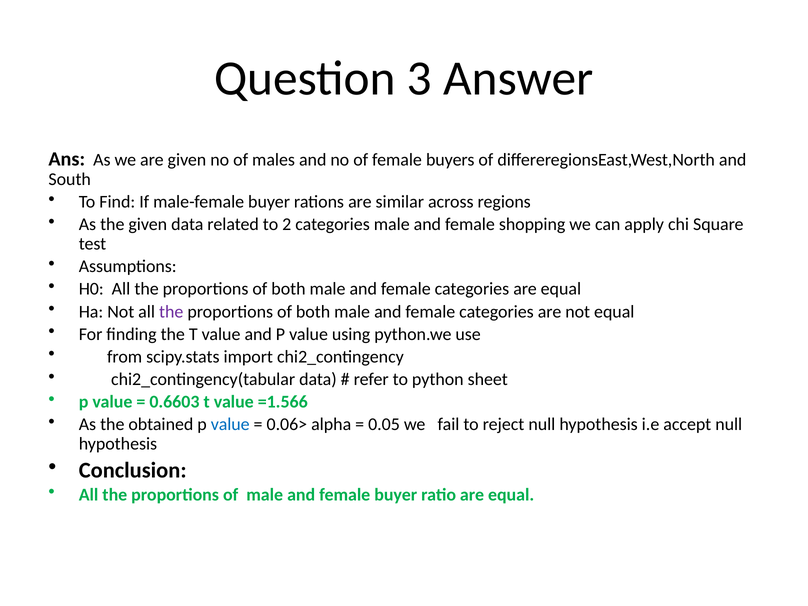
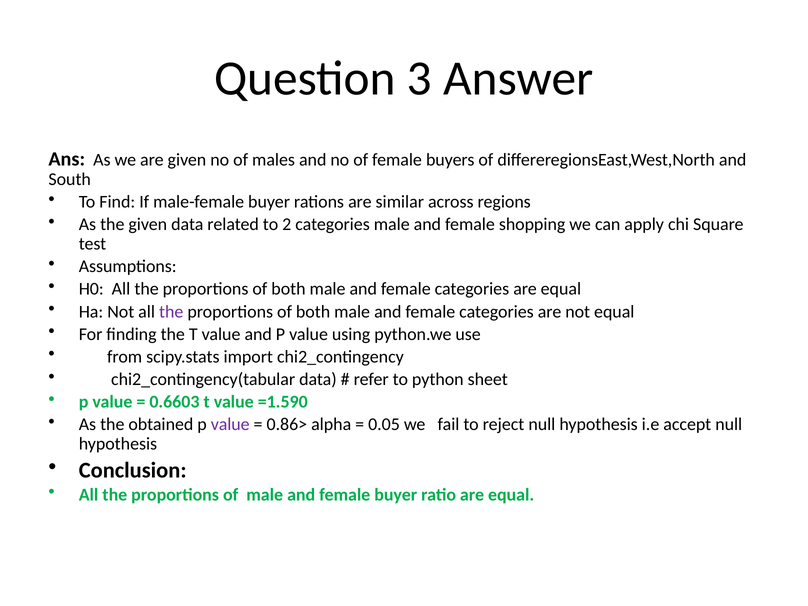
=1.566: =1.566 -> =1.590
value at (230, 425) colour: blue -> purple
0.06>: 0.06> -> 0.86>
